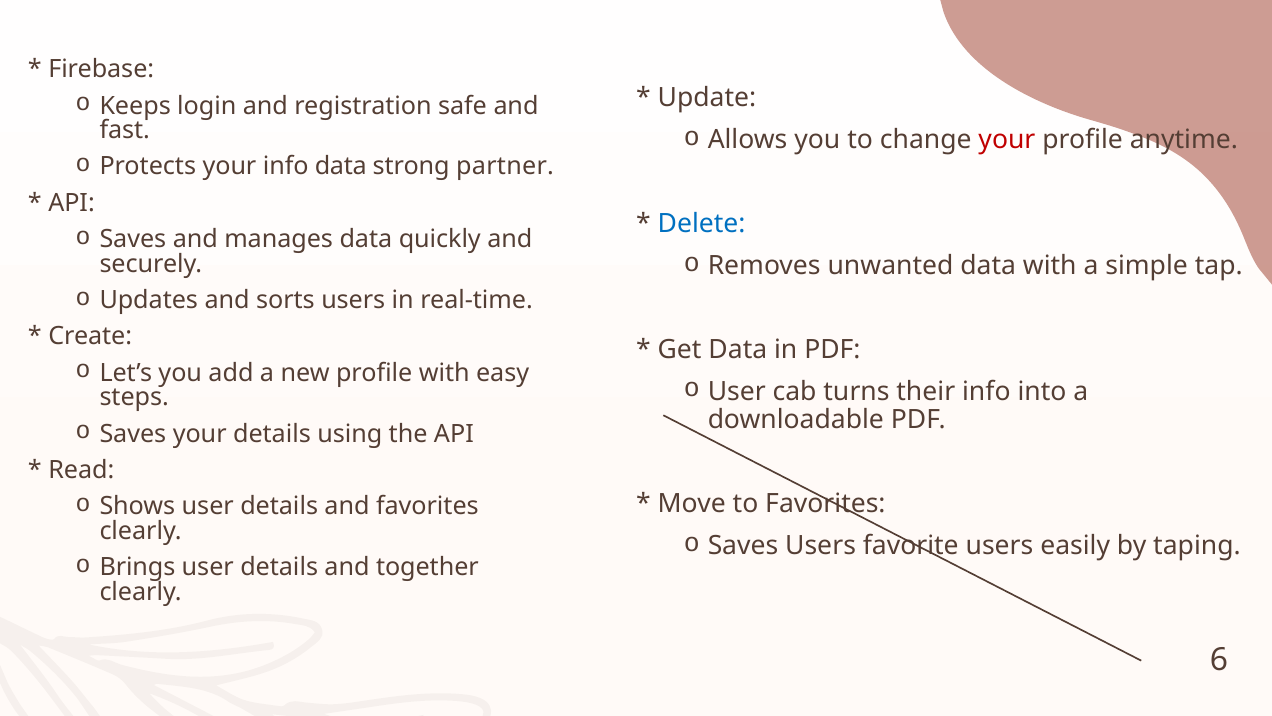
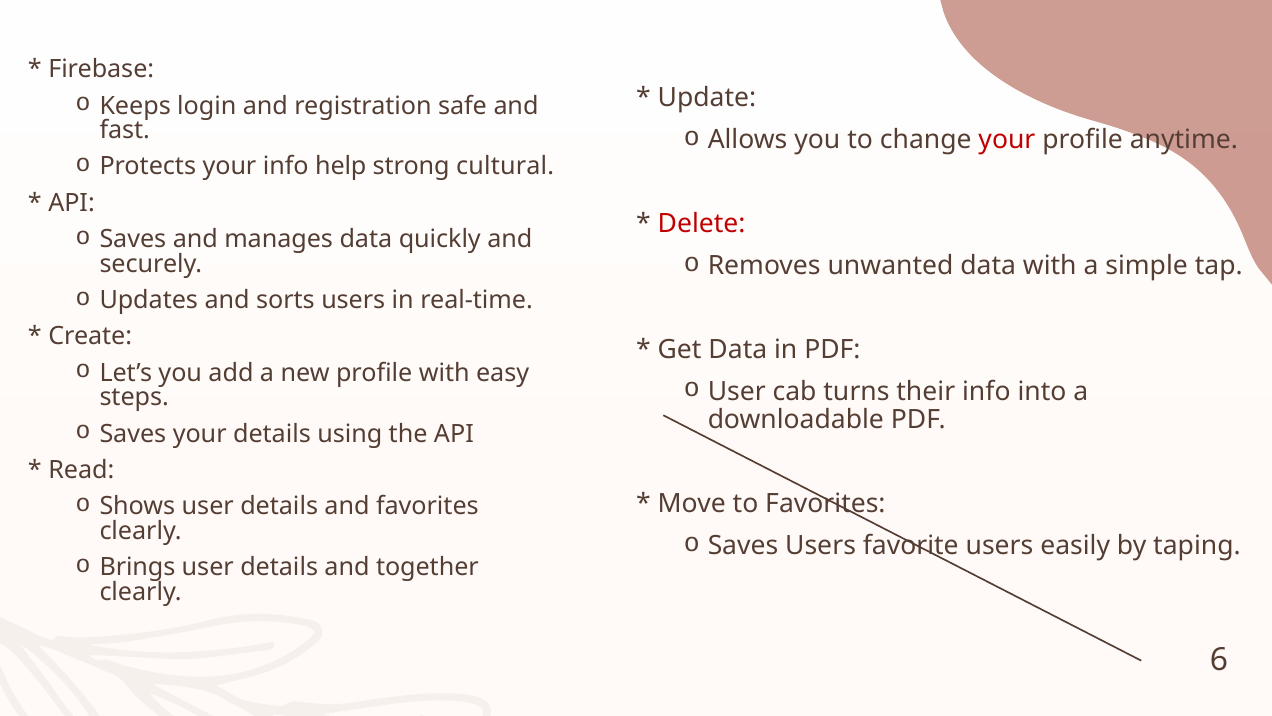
info data: data -> help
partner: partner -> cultural
Delete colour: blue -> red
